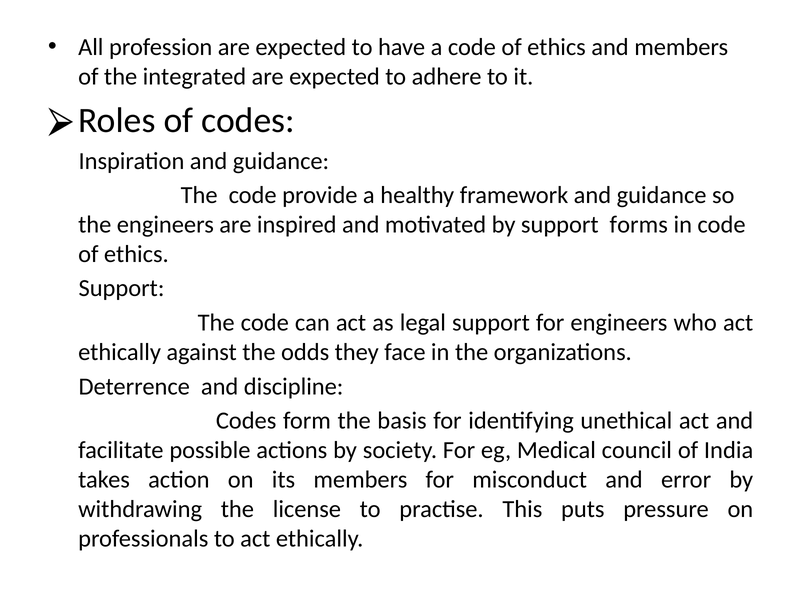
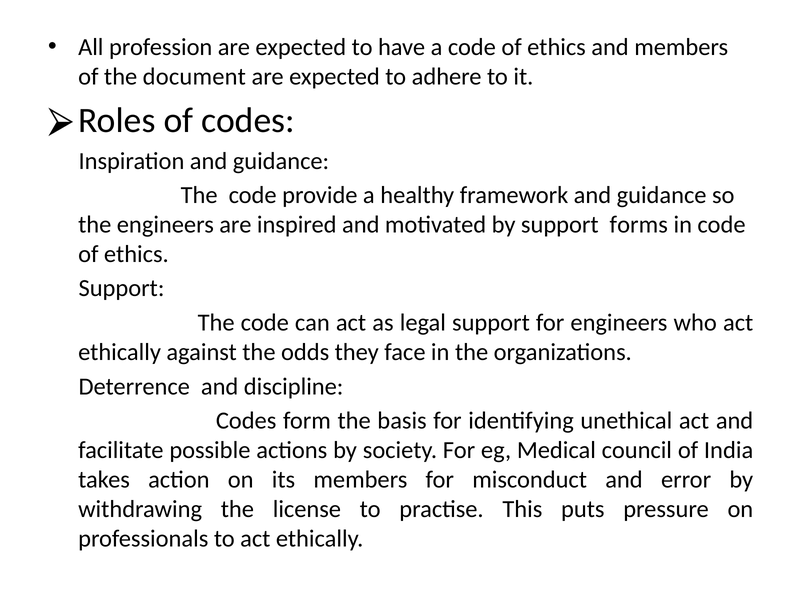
integrated: integrated -> document
